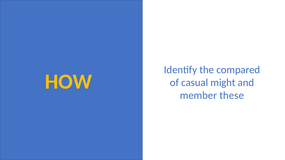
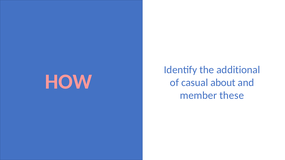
compared: compared -> additional
HOW colour: yellow -> pink
might: might -> about
